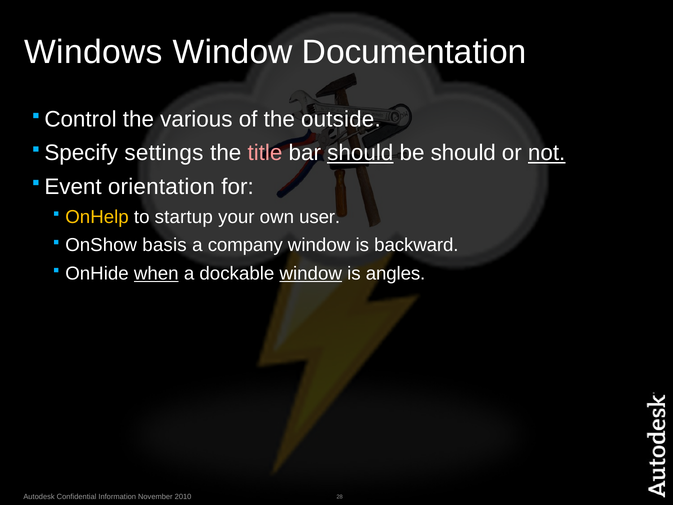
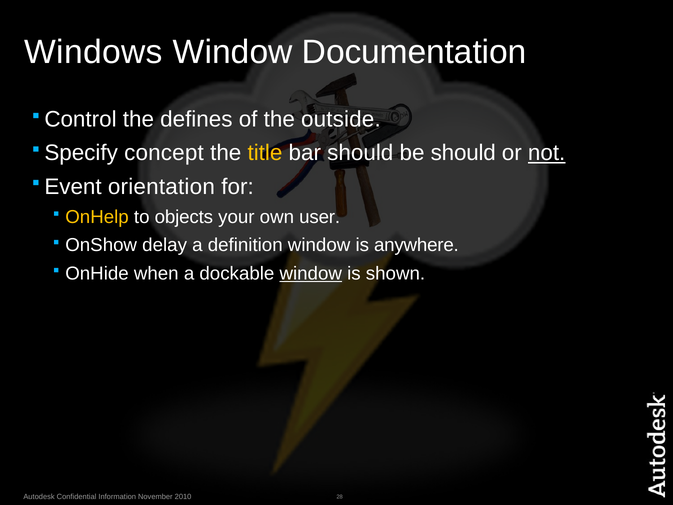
various: various -> defines
settings: settings -> concept
title colour: pink -> yellow
should at (360, 153) underline: present -> none
startup: startup -> objects
basis: basis -> delay
company: company -> definition
backward: backward -> anywhere
when underline: present -> none
angles: angles -> shown
